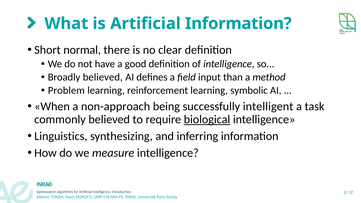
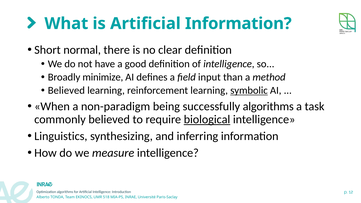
Broadly believed: believed -> minimize
Problem at (66, 91): Problem -> Believed
symbolic underline: none -> present
non-approach: non-approach -> non-paradigm
successfully intelligent: intelligent -> algorithms
